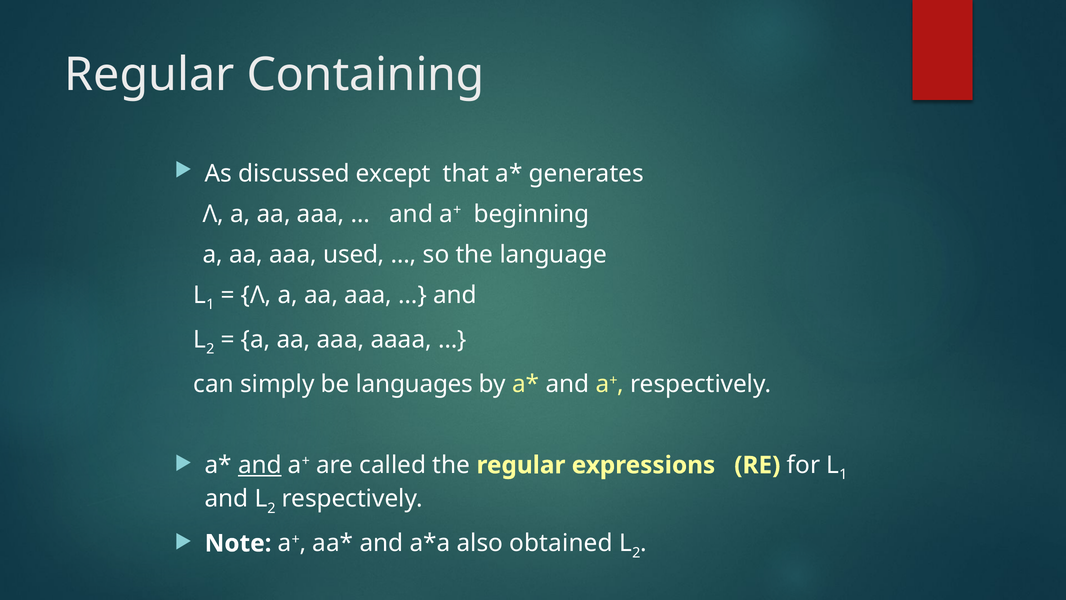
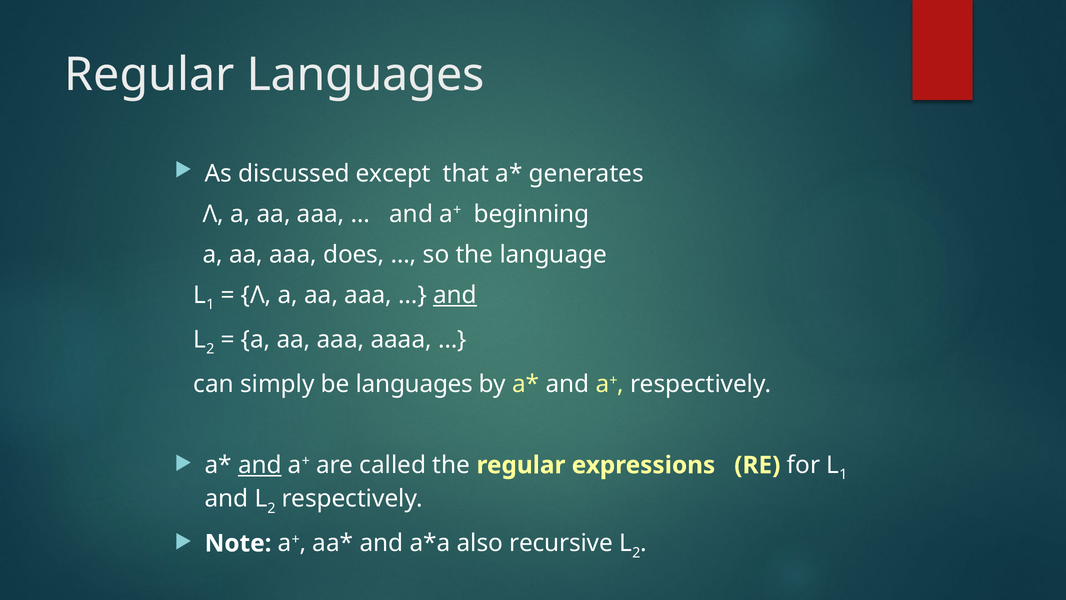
Regular Containing: Containing -> Languages
used: used -> does
and at (455, 295) underline: none -> present
obtained: obtained -> recursive
